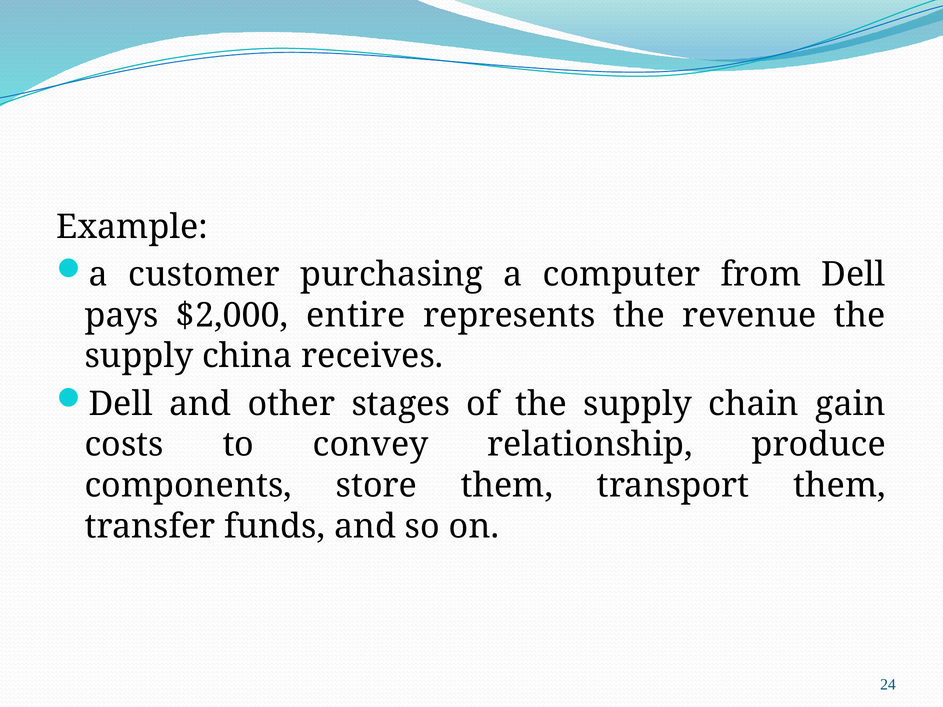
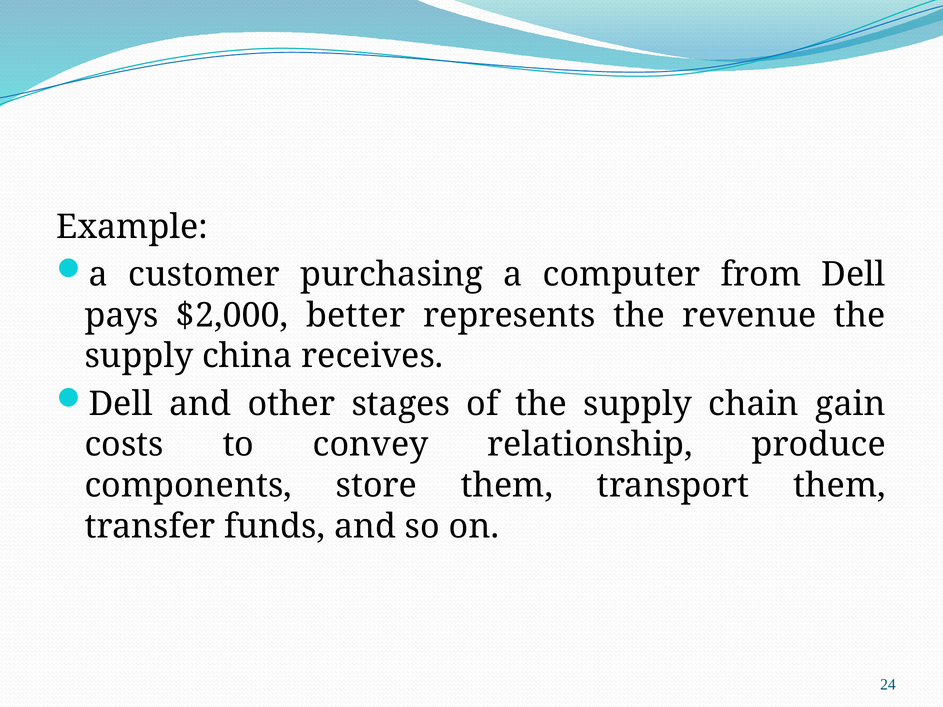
entire: entire -> better
